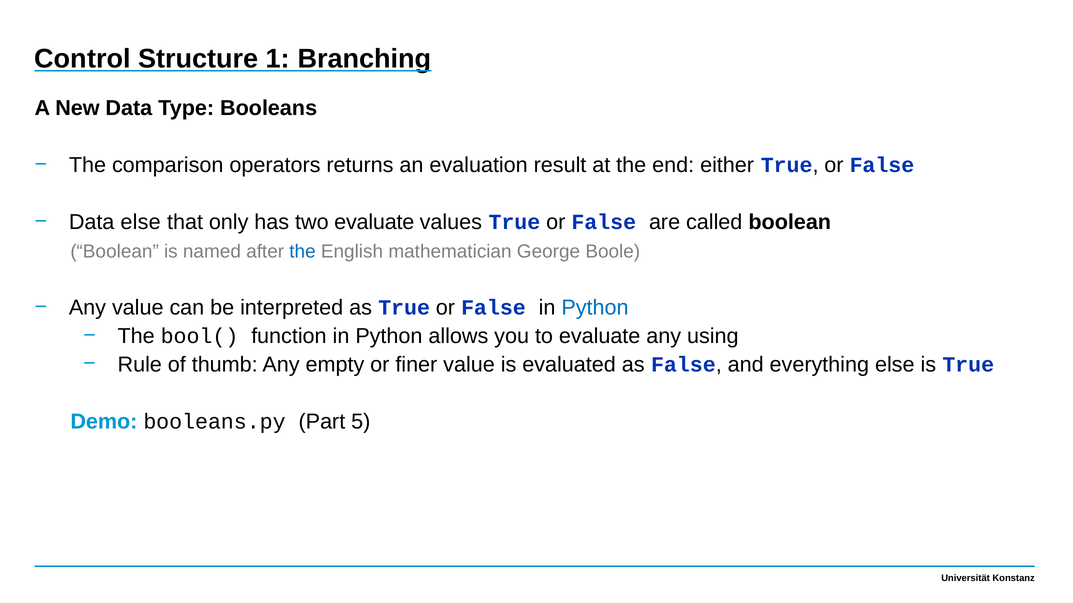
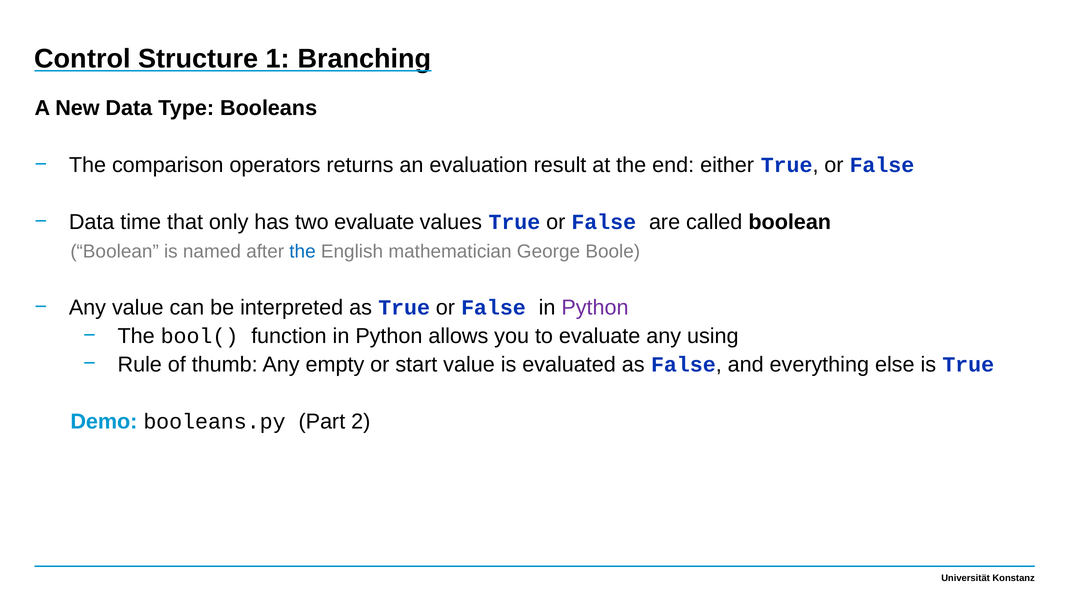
Data else: else -> time
Python at (595, 308) colour: blue -> purple
finer: finer -> start
5: 5 -> 2
